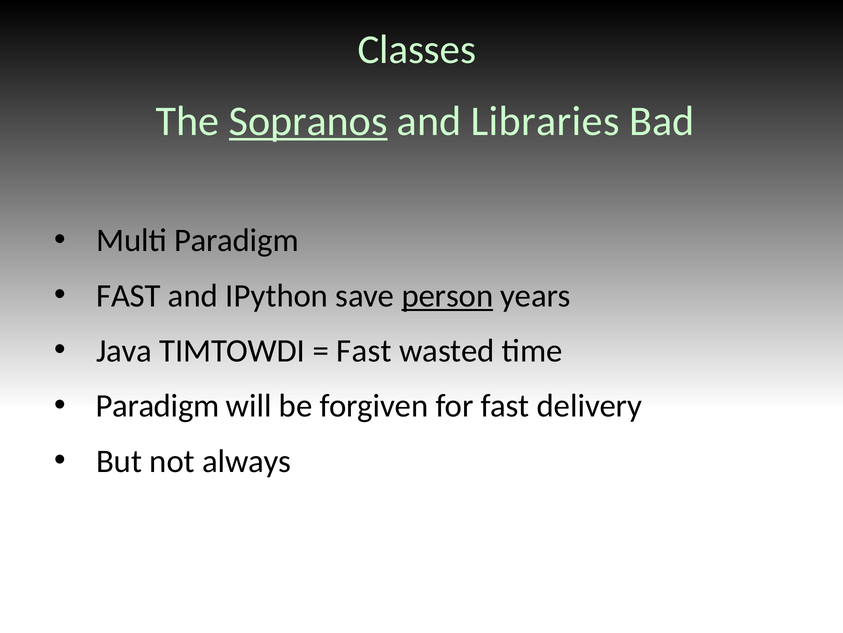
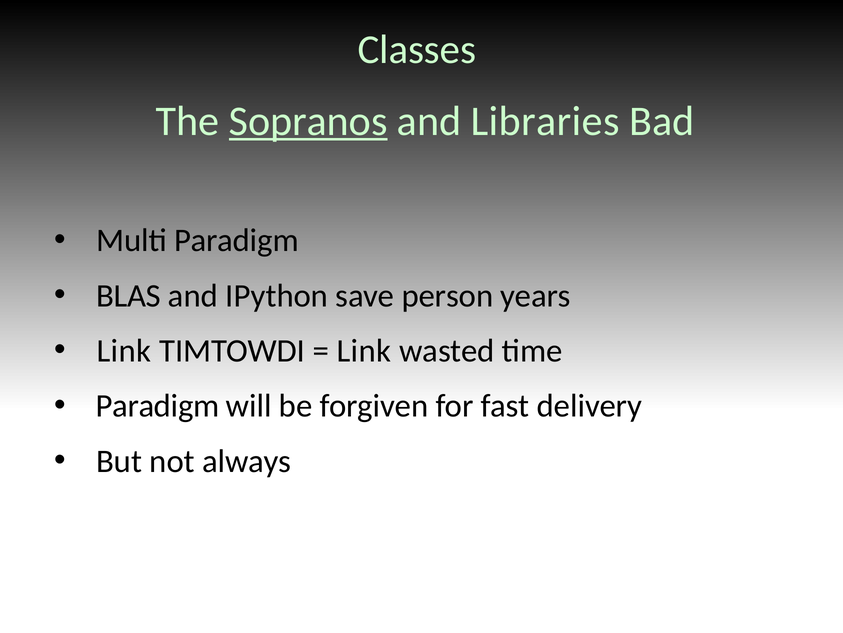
FAST at (128, 295): FAST -> BLAS
person underline: present -> none
Java at (124, 350): Java -> Link
Fast at (364, 350): Fast -> Link
